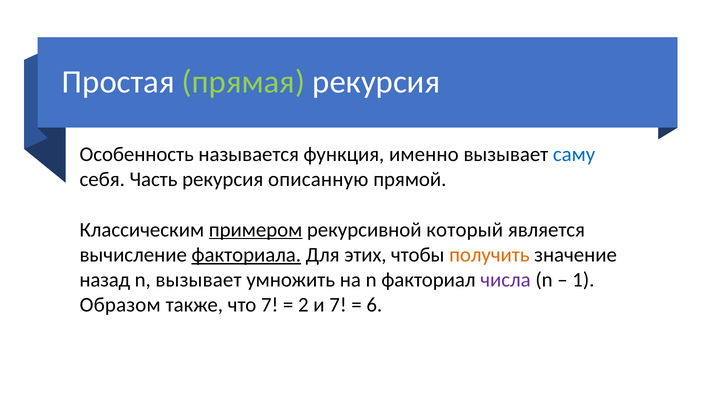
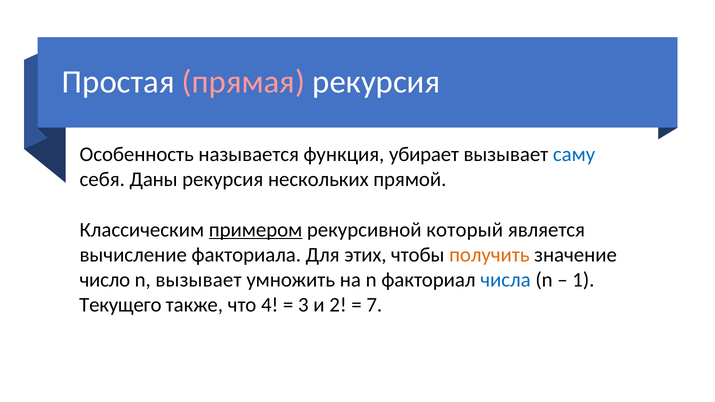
прямая colour: light green -> pink
именно: именно -> убирает
Часть: Часть -> Даны
описанную: описанную -> нескольких
факториала underline: present -> none
назад: назад -> число
числа colour: purple -> blue
Образом: Образом -> Текущего
что 7: 7 -> 4
2: 2 -> 3
и 7: 7 -> 2
6: 6 -> 7
